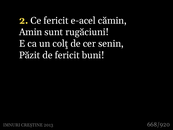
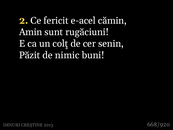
de fericit: fericit -> nimic
